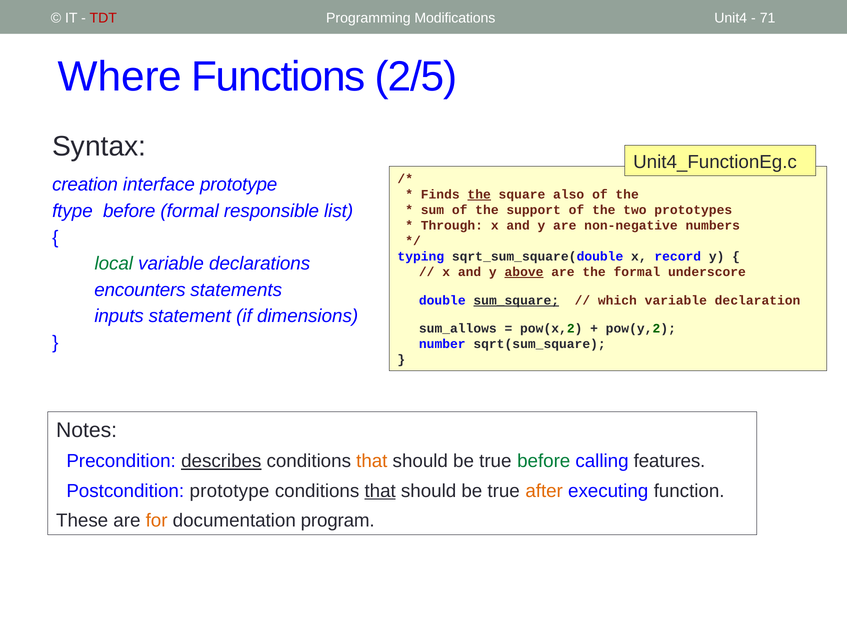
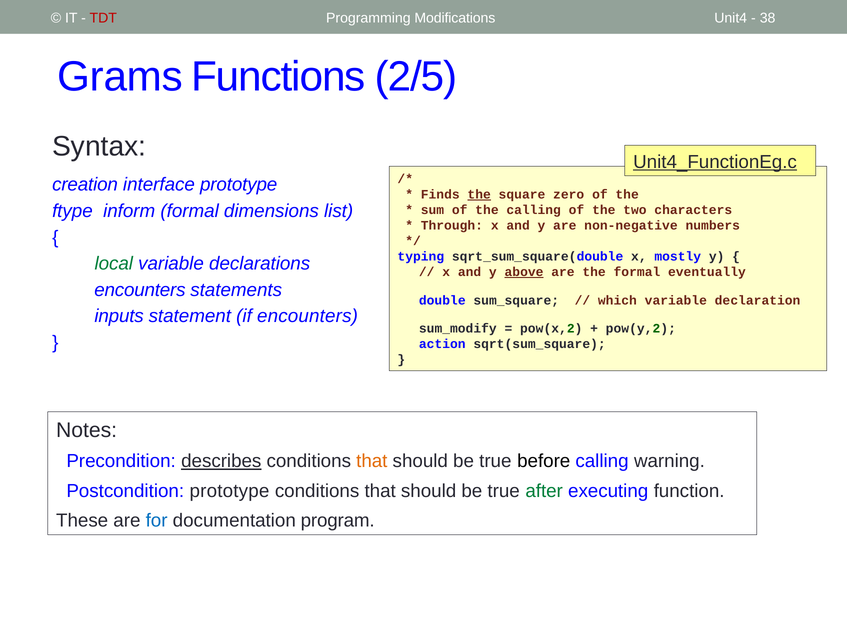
71: 71 -> 38
Where: Where -> Grams
Unit4_FunctionEg.c underline: none -> present
also: also -> zero
ftype before: before -> inform
responsible: responsible -> dimensions
the support: support -> calling
prototypes: prototypes -> characters
record: record -> mostly
underscore: underscore -> eventually
sum_square underline: present -> none
if dimensions: dimensions -> encounters
sum_allows: sum_allows -> sum_modify
number: number -> action
before at (544, 461) colour: green -> black
features: features -> warning
that at (380, 491) underline: present -> none
after colour: orange -> green
for colour: orange -> blue
